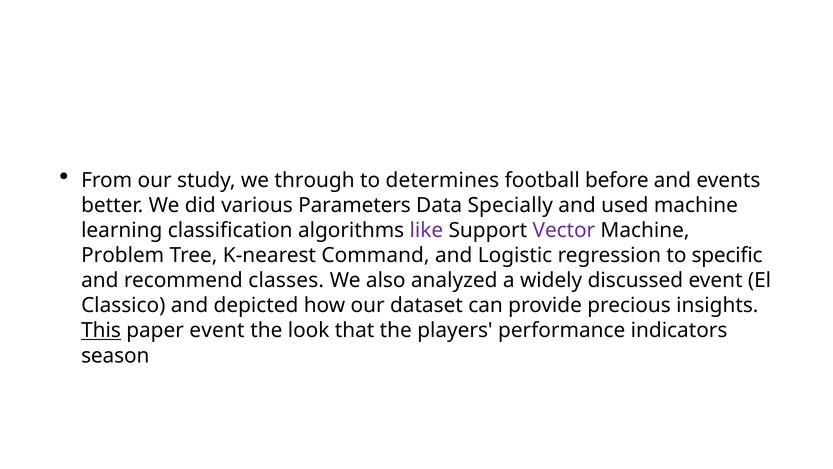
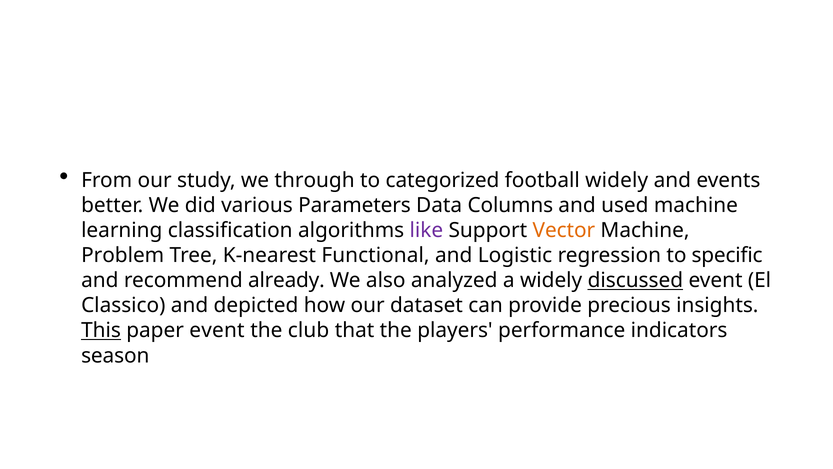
determines: determines -> categorized
football before: before -> widely
Specially: Specially -> Columns
Vector colour: purple -> orange
Command: Command -> Functional
classes: classes -> already
discussed underline: none -> present
look: look -> club
